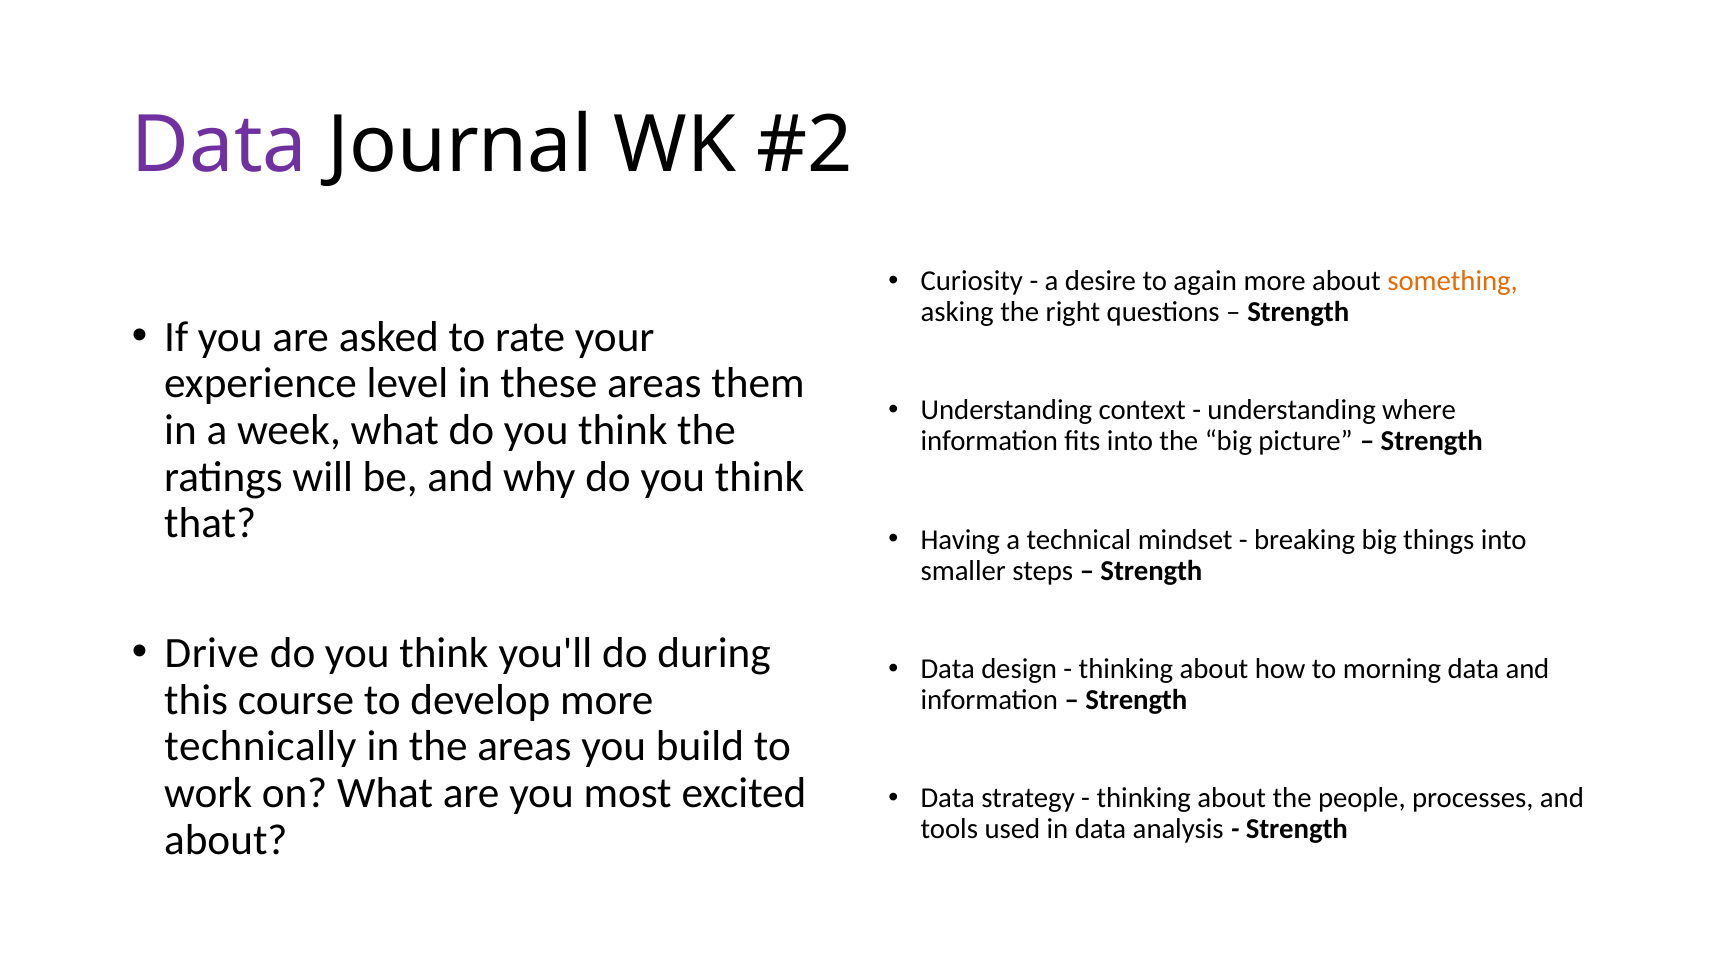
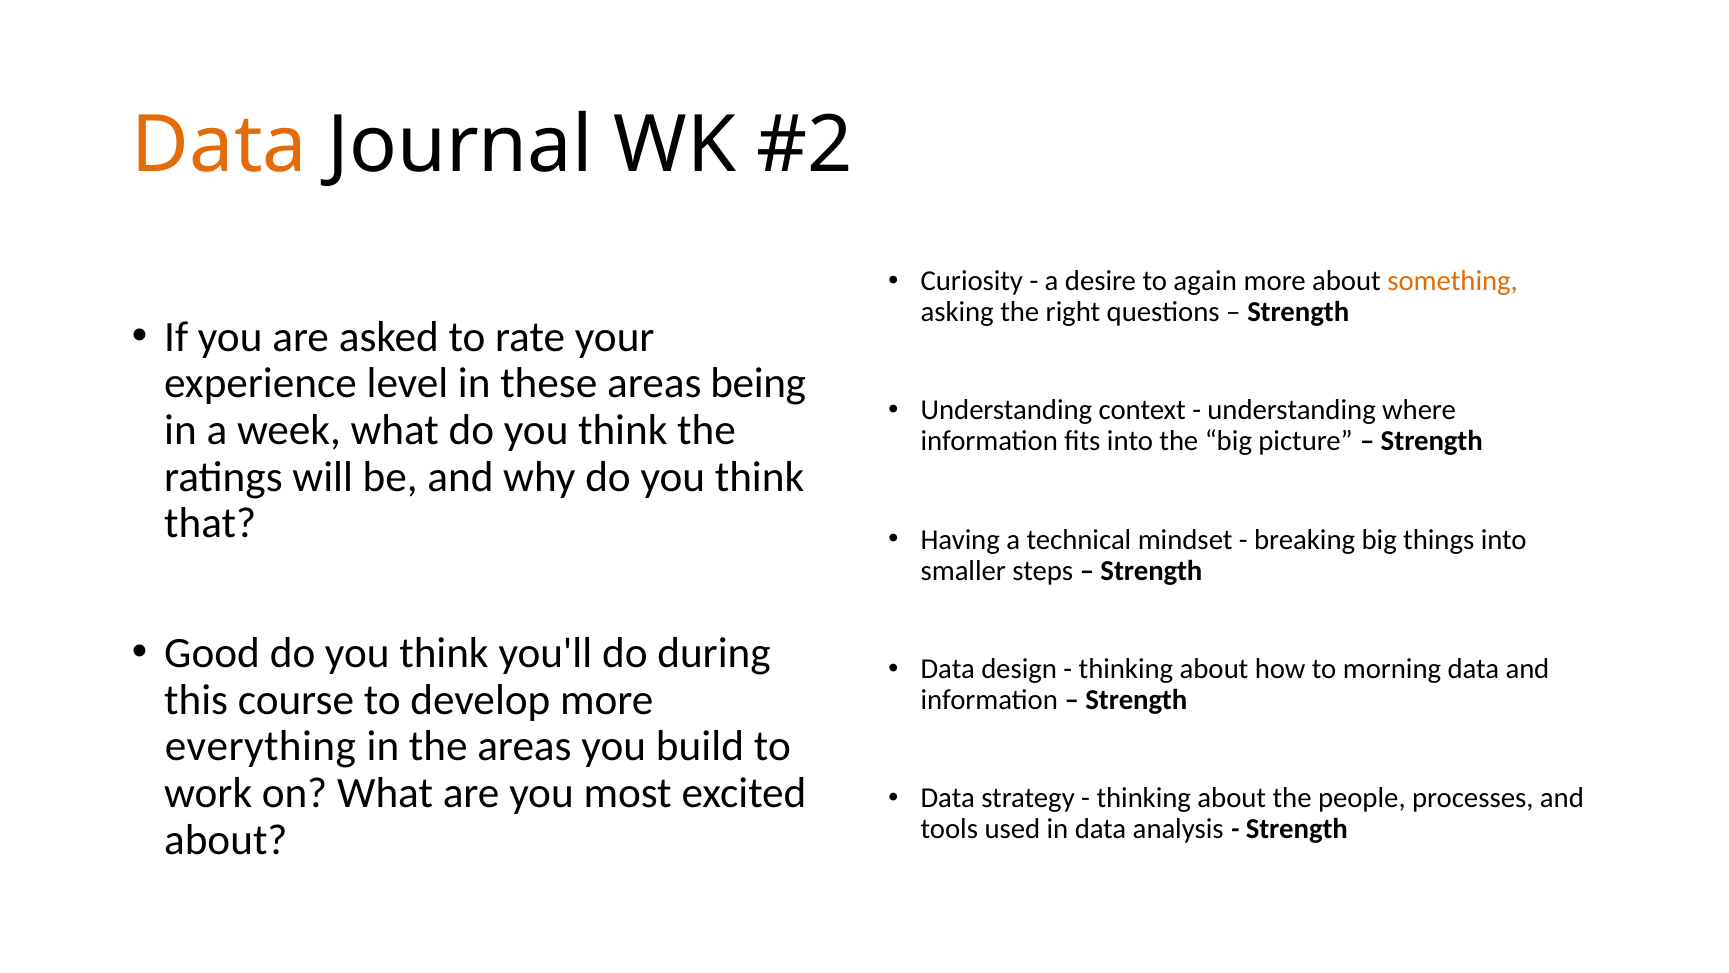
Data at (219, 145) colour: purple -> orange
them: them -> being
Drive: Drive -> Good
technically: technically -> everything
